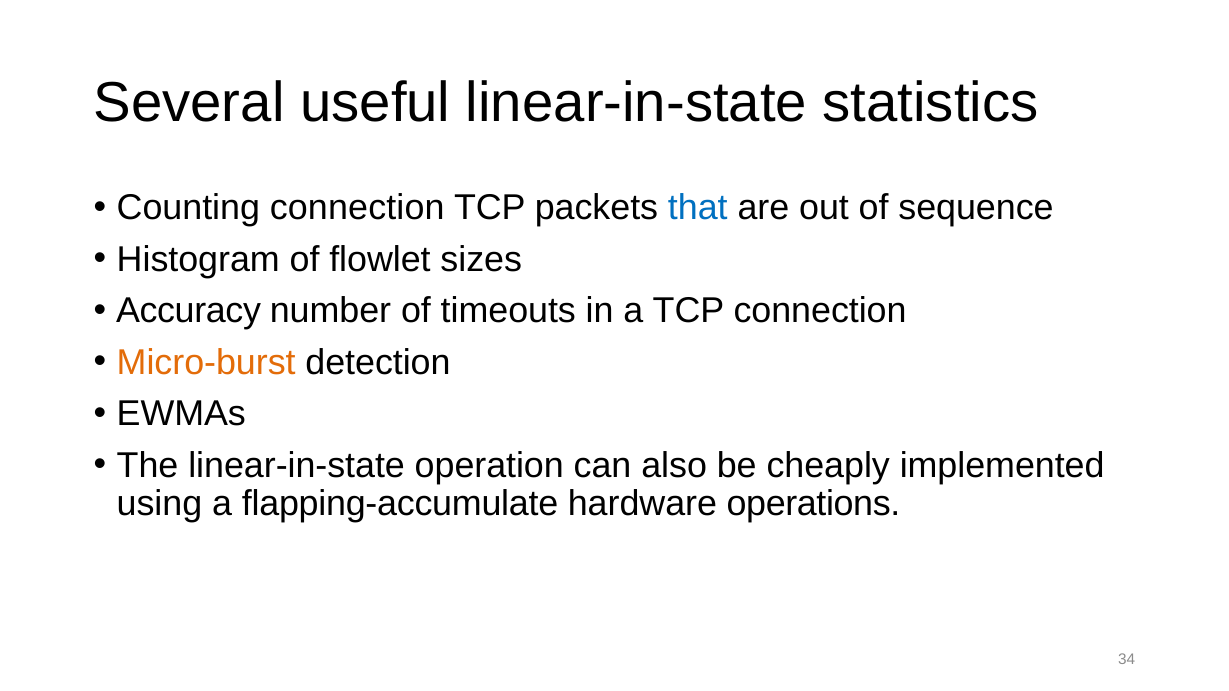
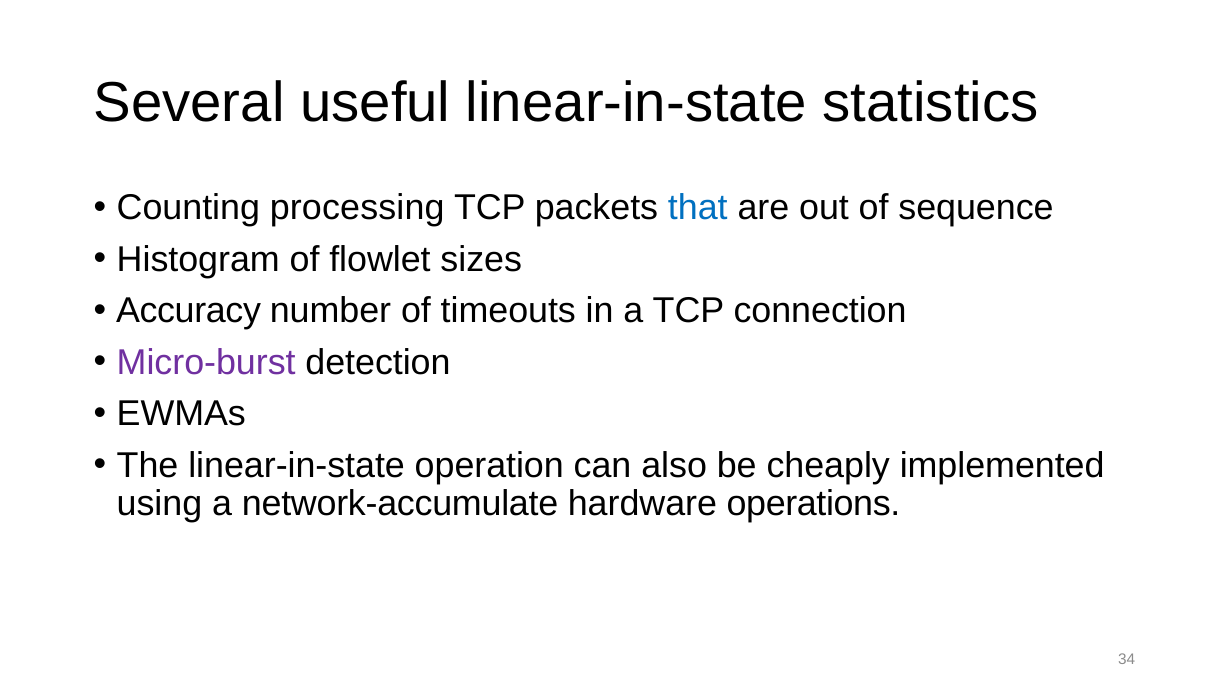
Counting connection: connection -> processing
Micro-burst colour: orange -> purple
flapping-accumulate: flapping-accumulate -> network-accumulate
